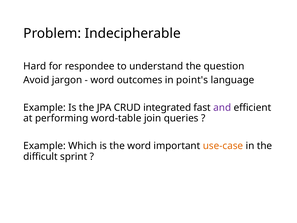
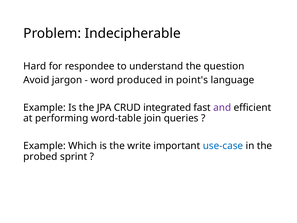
outcomes: outcomes -> produced
the word: word -> write
use-case colour: orange -> blue
difficult: difficult -> probed
